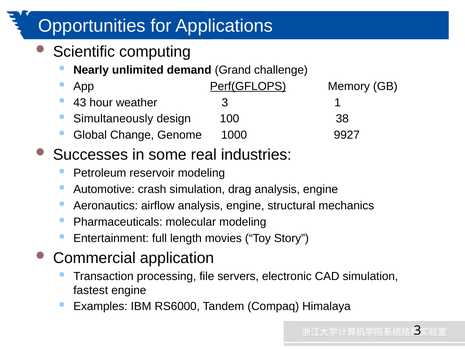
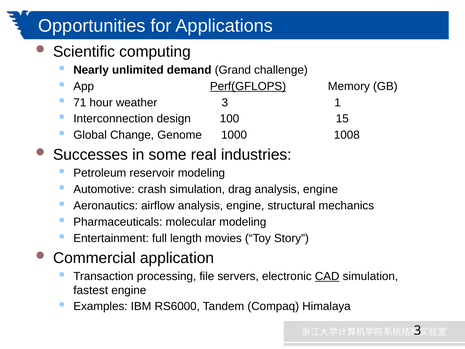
43: 43 -> 71
Simultaneously: Simultaneously -> Interconnection
38: 38 -> 15
9927: 9927 -> 1008
CAD underline: none -> present
